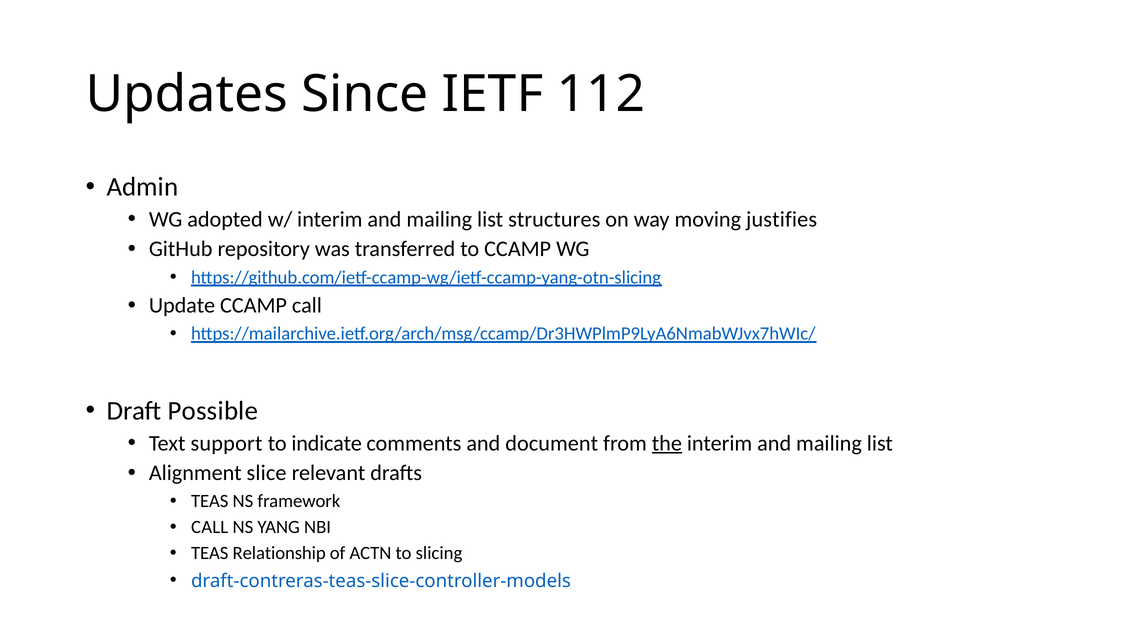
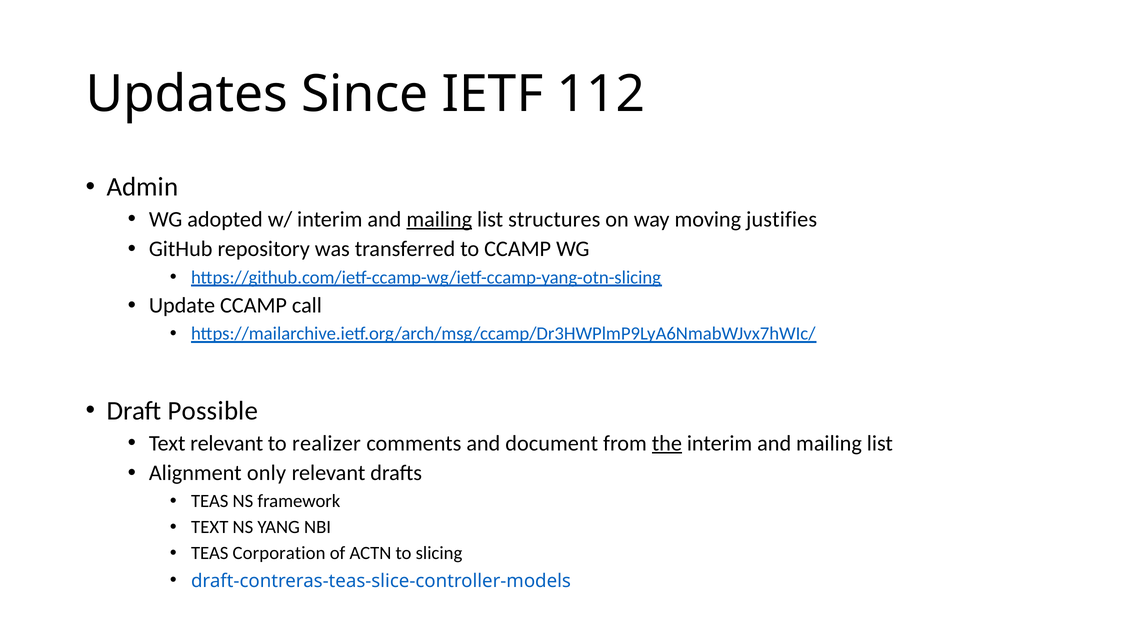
mailing at (439, 219) underline: none -> present
Text support: support -> relevant
indicate: indicate -> realizer
slice: slice -> only
CALL at (210, 527): CALL -> TEXT
Relationship: Relationship -> Corporation
